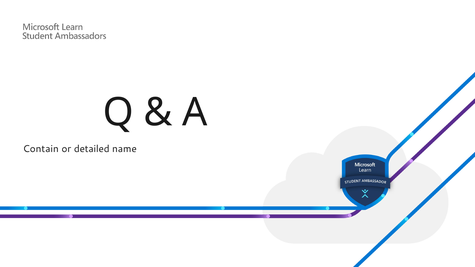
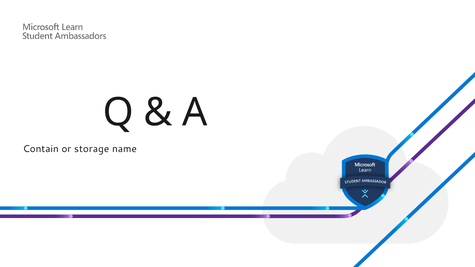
detailed: detailed -> storage
